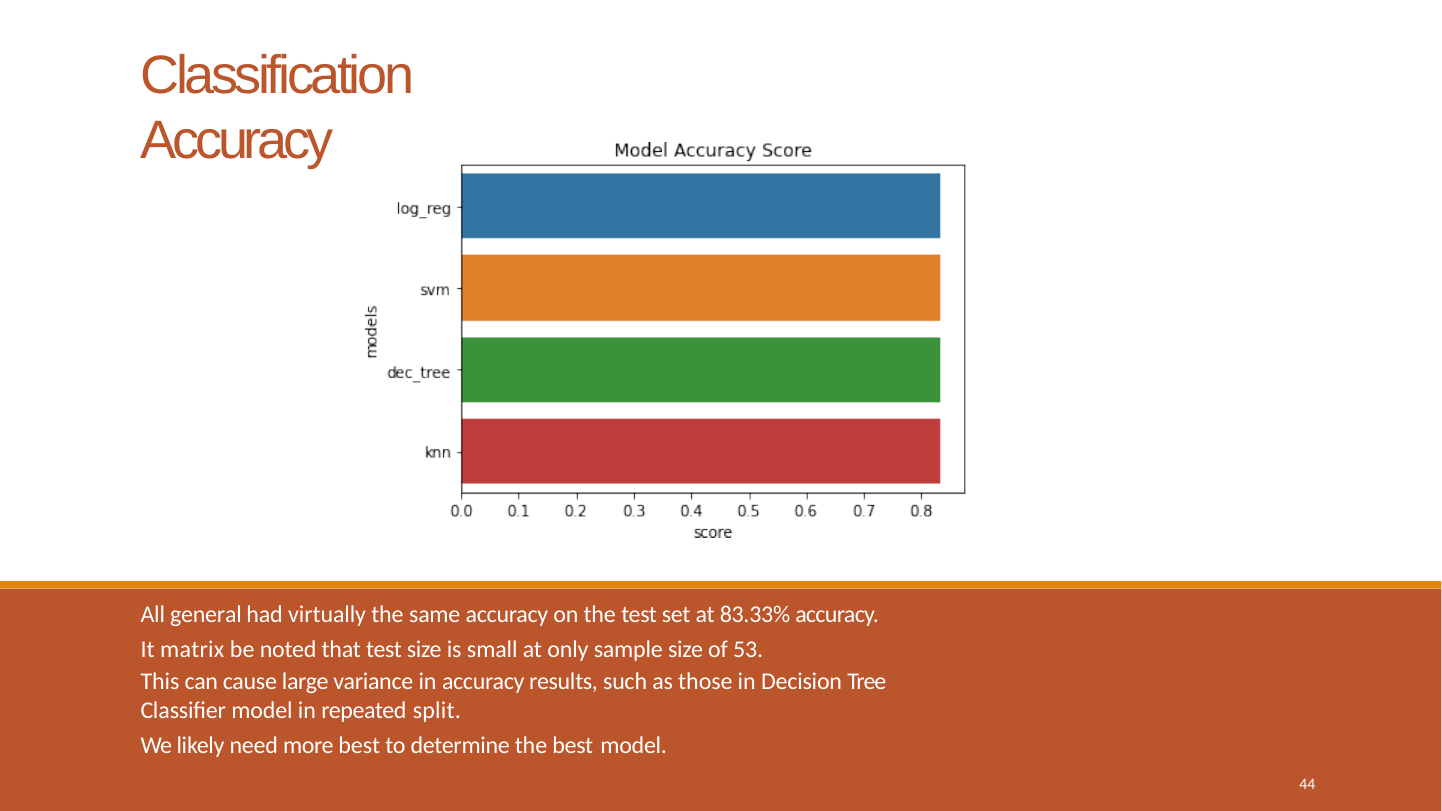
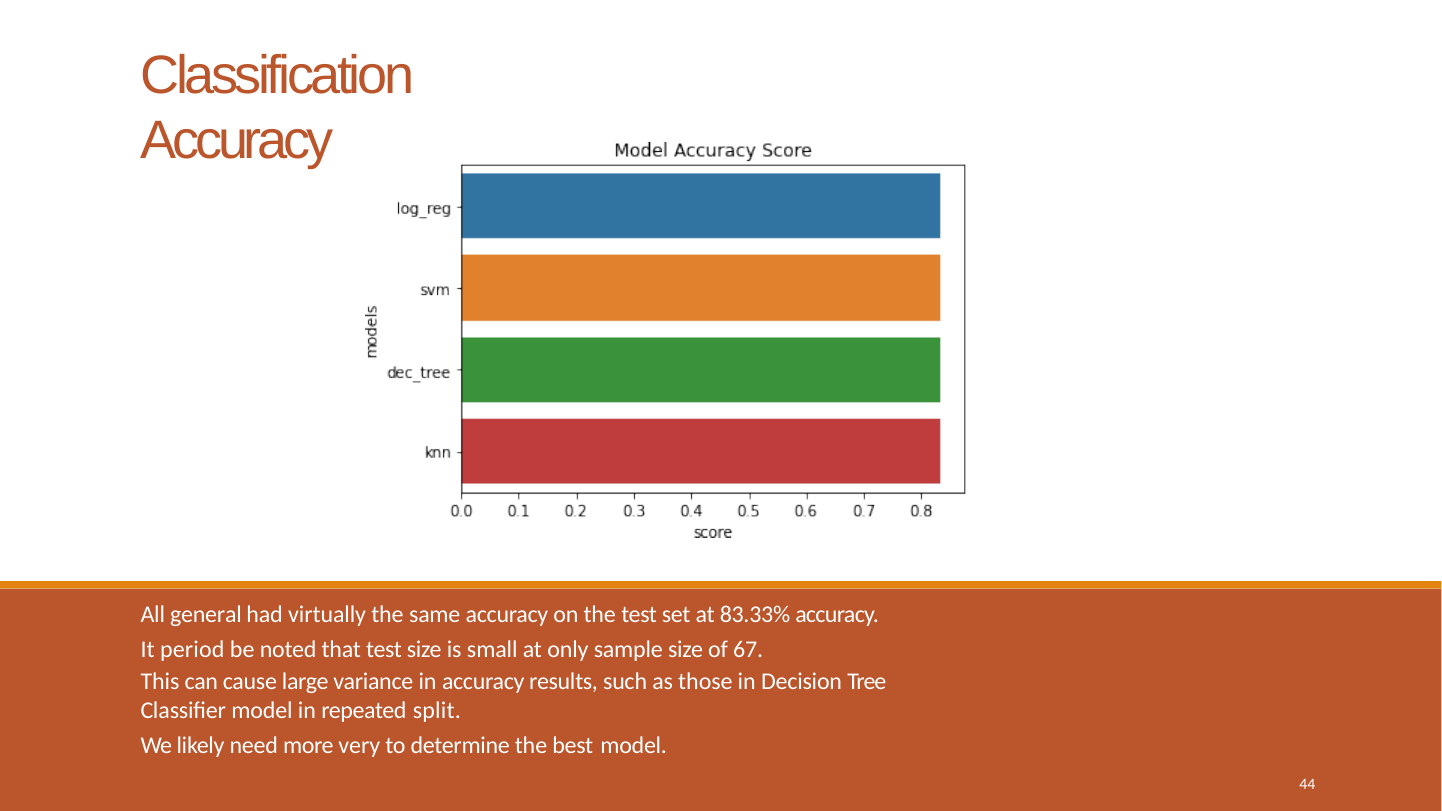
matrix: matrix -> period
53: 53 -> 67
more best: best -> very
